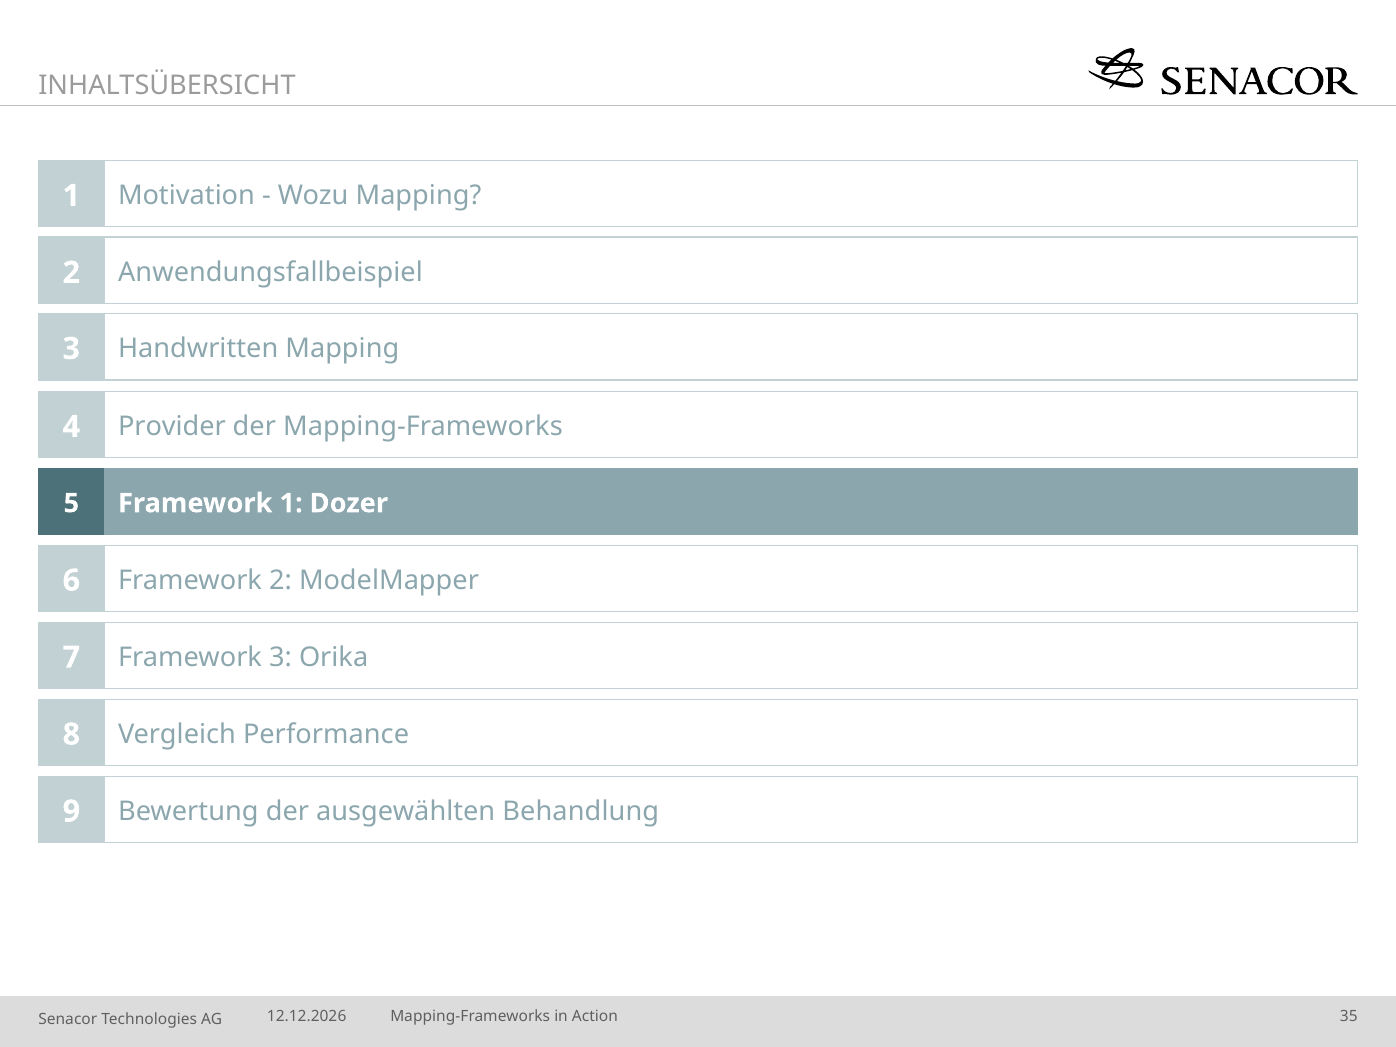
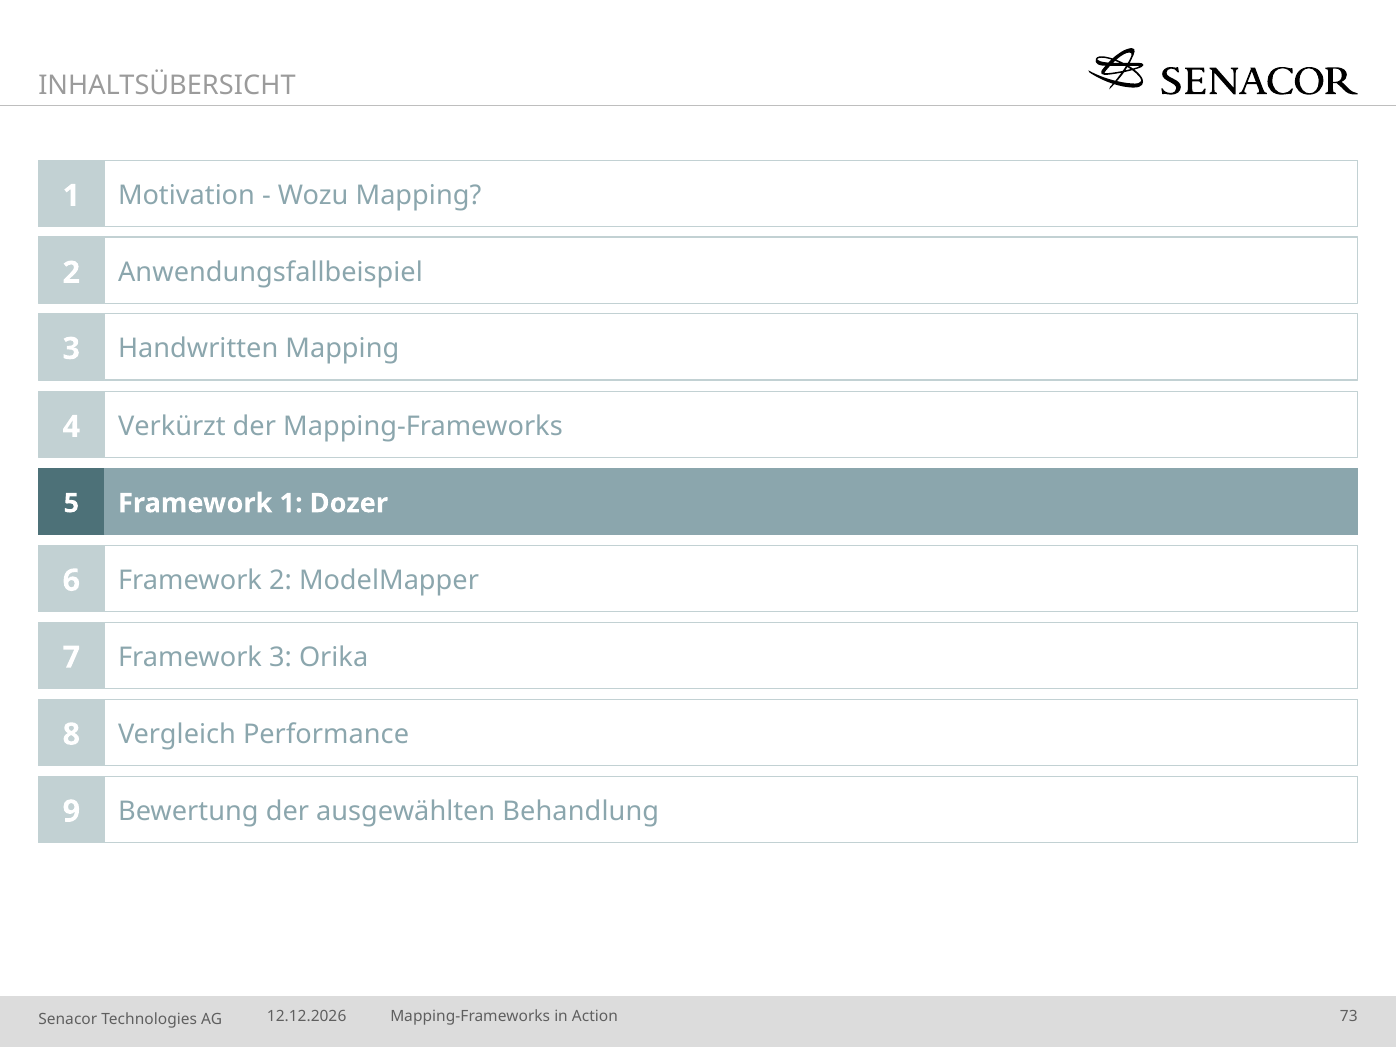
Provider: Provider -> Verkürzt
35: 35 -> 73
